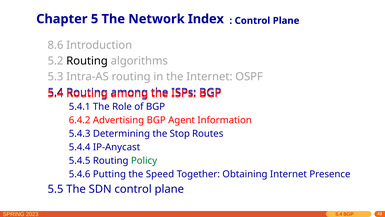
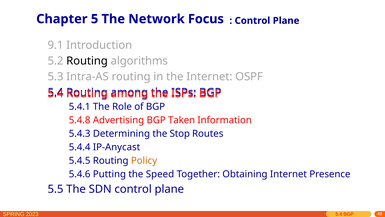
Index: Index -> Focus
8.6: 8.6 -> 9.1
6.4.2: 6.4.2 -> 5.4.8
Agent: Agent -> Taken
Policy colour: green -> orange
